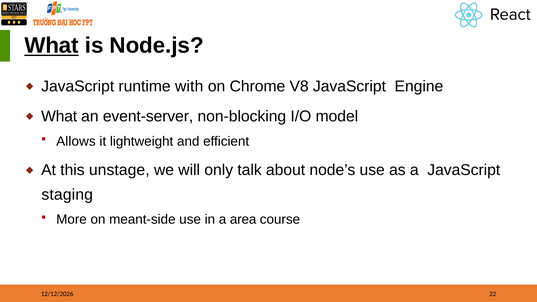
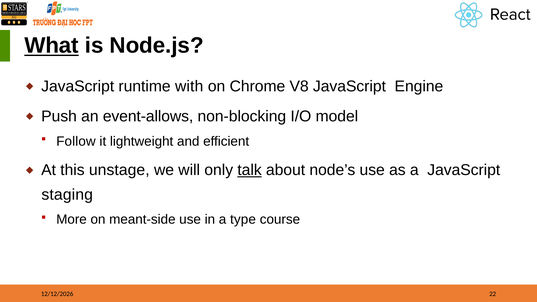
What at (59, 116): What -> Push
event-server: event-server -> event-allows
Allows: Allows -> Follow
talk underline: none -> present
area: area -> type
